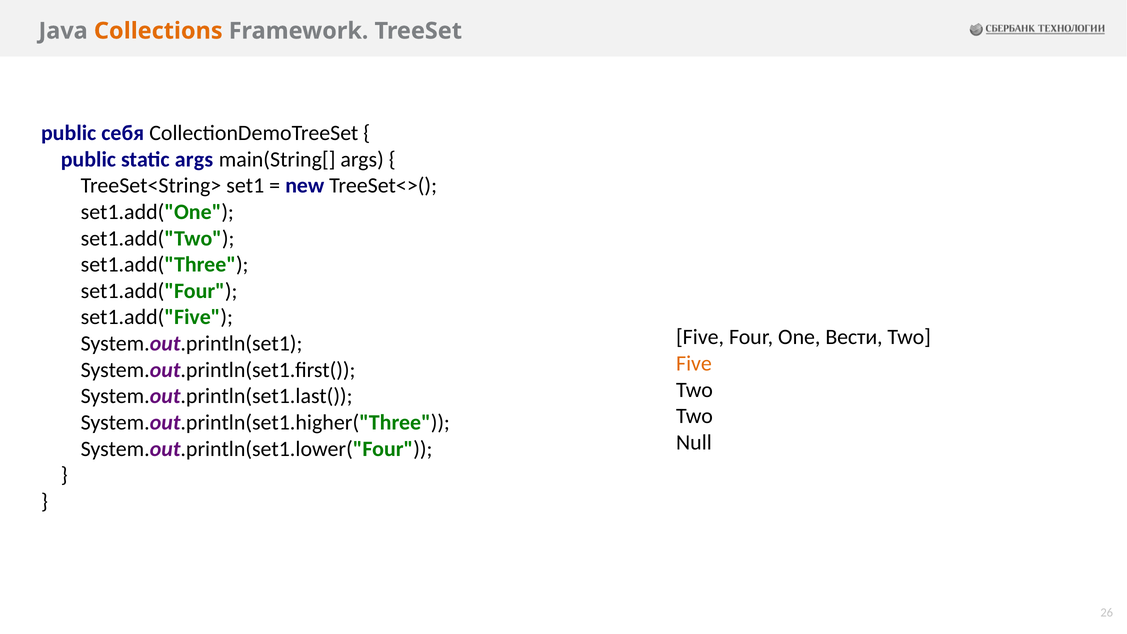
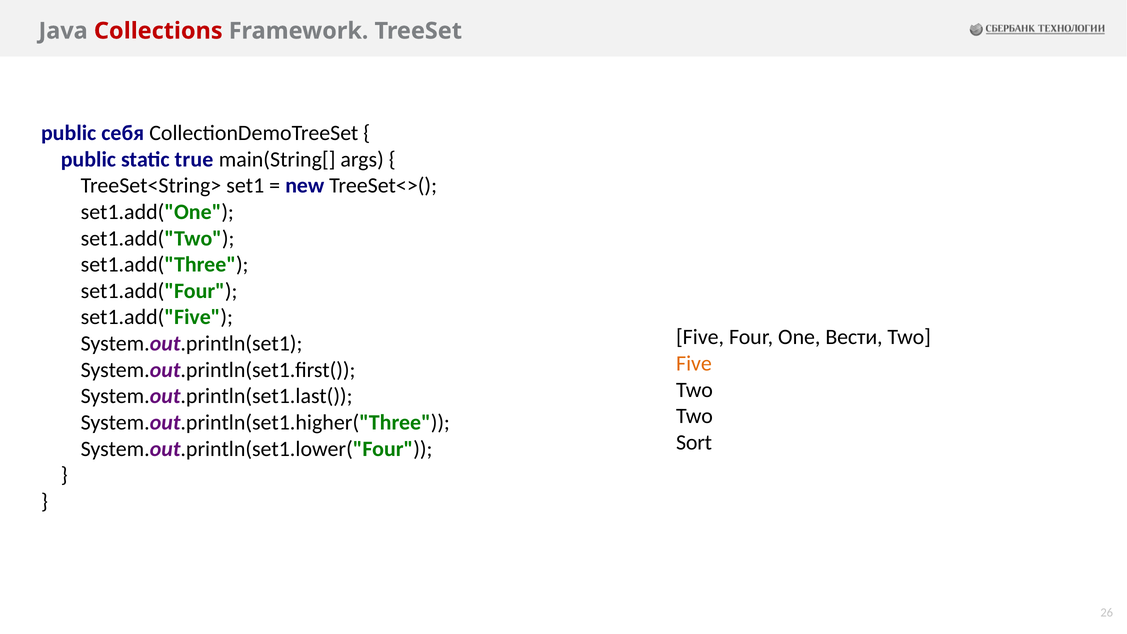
Collections colour: orange -> red
static args: args -> true
Null: Null -> Sort
